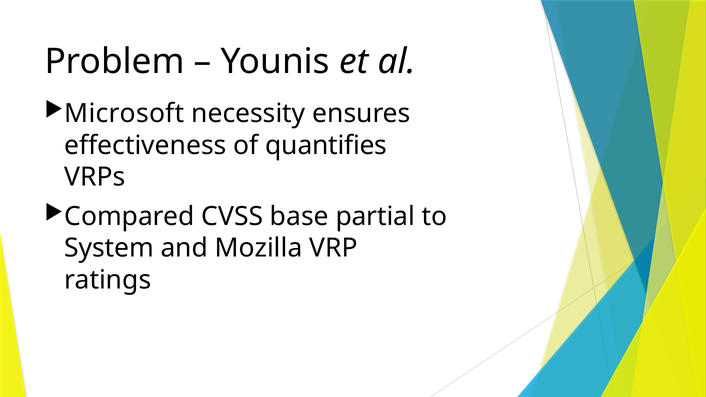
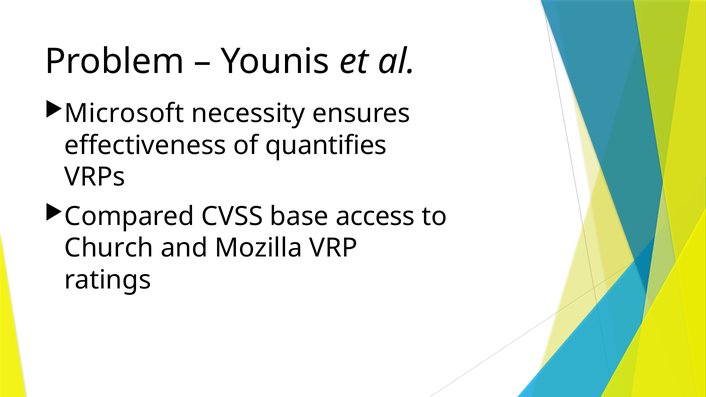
partial: partial -> access
System: System -> Church
